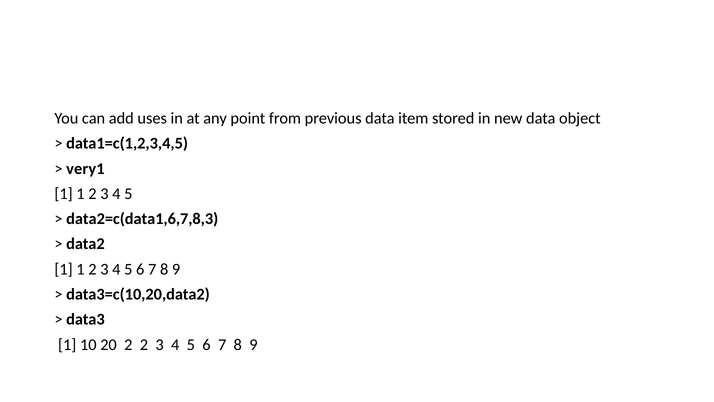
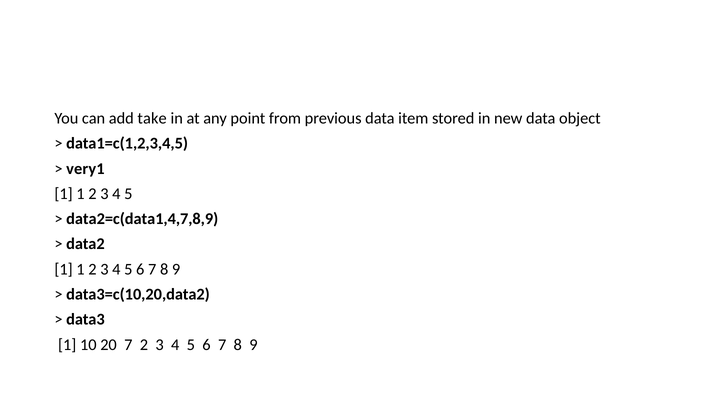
uses: uses -> take
data2=c(data1,6,7,8,3: data2=c(data1,6,7,8,3 -> data2=c(data1,4,7,8,9
20 2: 2 -> 7
